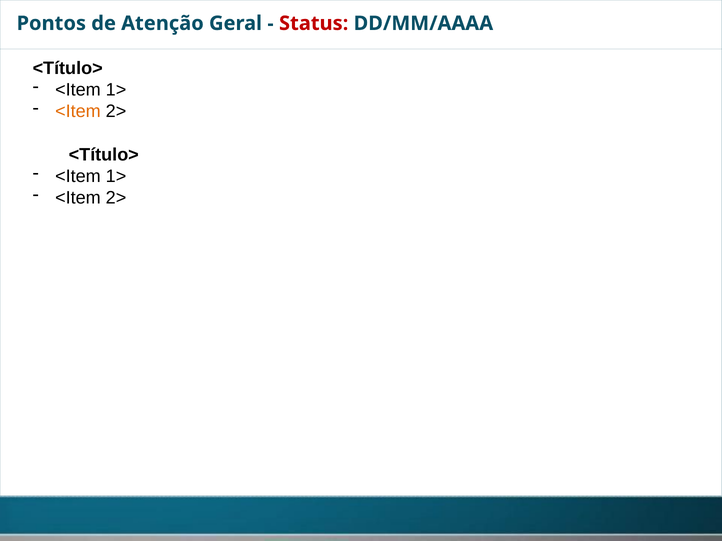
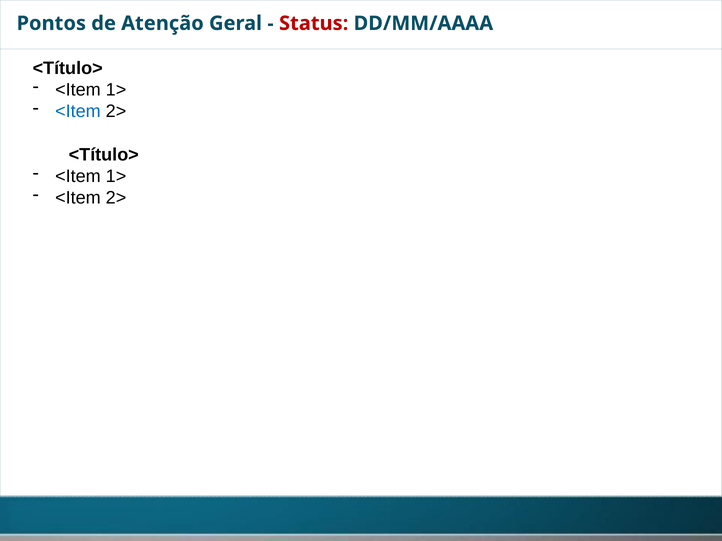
<Item at (78, 112) colour: orange -> blue
